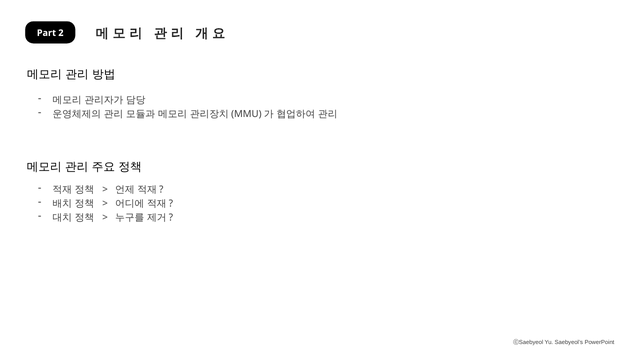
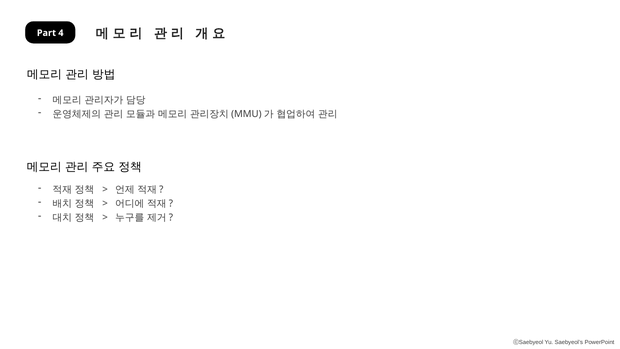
2: 2 -> 4
